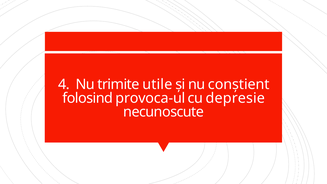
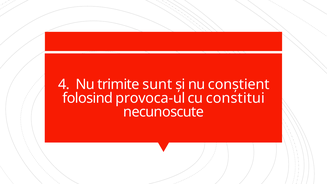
utile: utile -> sunt
depresie: depresie -> constitui
